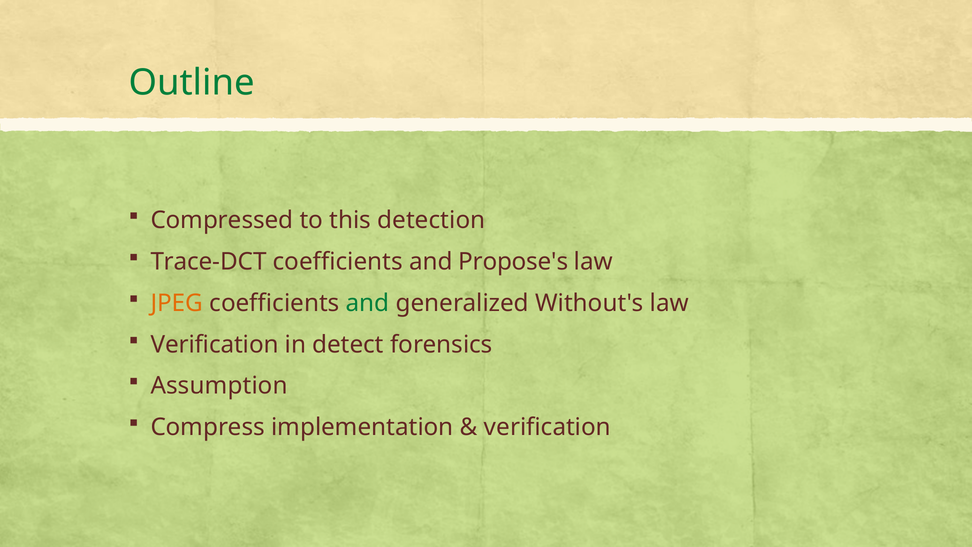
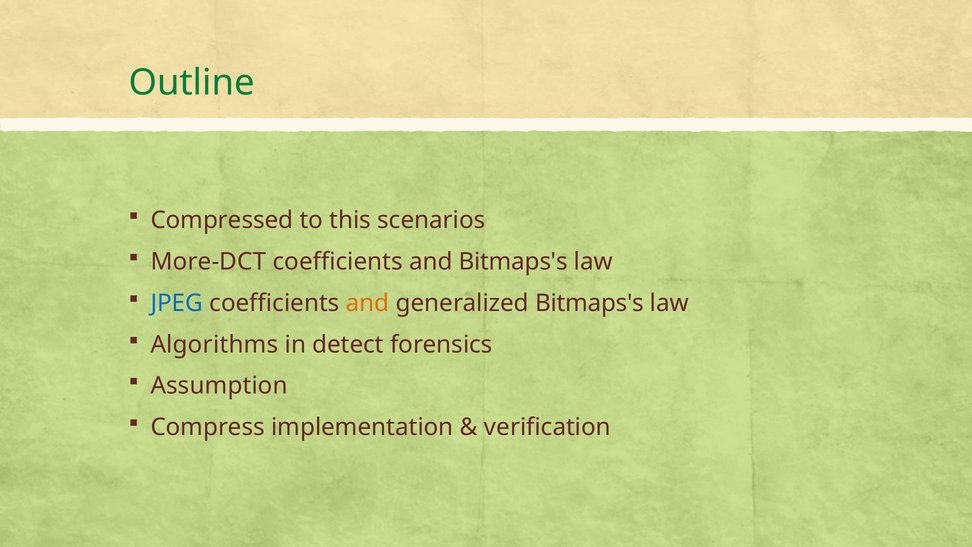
detection: detection -> scenarios
Trace-DCT: Trace-DCT -> More-DCT
and Propose's: Propose's -> Bitmaps's
JPEG colour: orange -> blue
and at (368, 303) colour: green -> orange
generalized Without's: Without's -> Bitmaps's
Verification at (215, 344): Verification -> Algorithms
